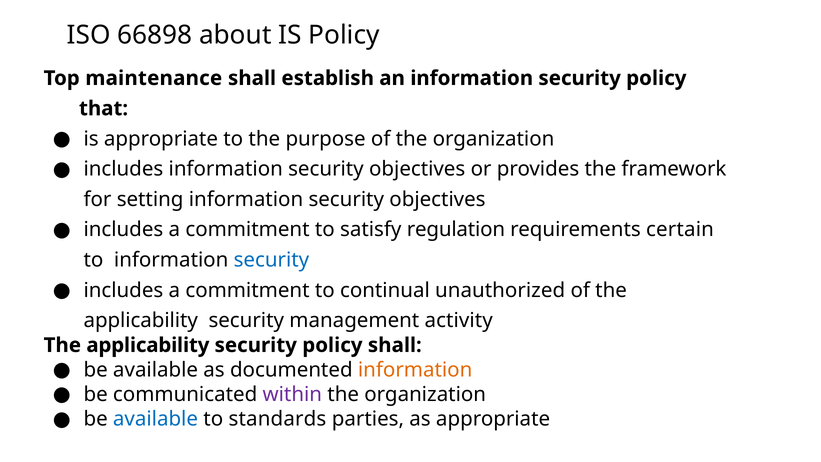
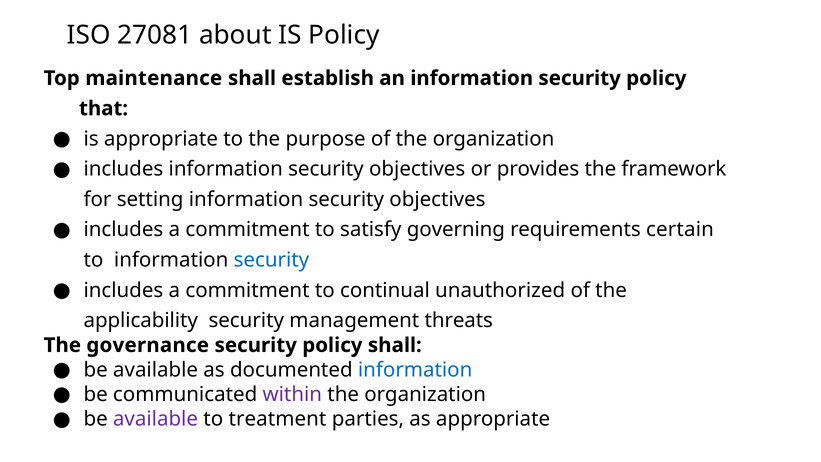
66898: 66898 -> 27081
regulation: regulation -> governing
activity: activity -> threats
applicability at (148, 345): applicability -> governance
information at (415, 370) colour: orange -> blue
available at (155, 419) colour: blue -> purple
standards: standards -> treatment
